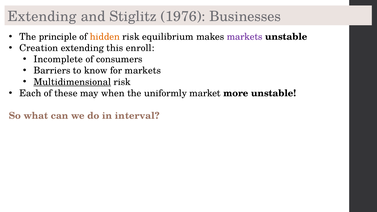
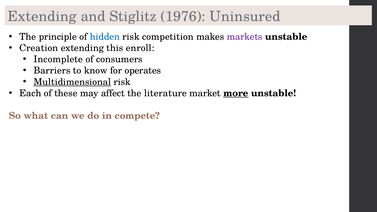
Businesses: Businesses -> Uninsured
hidden colour: orange -> blue
equilibrium: equilibrium -> competition
for markets: markets -> operates
when: when -> affect
uniformly: uniformly -> literature
more underline: none -> present
interval: interval -> compete
